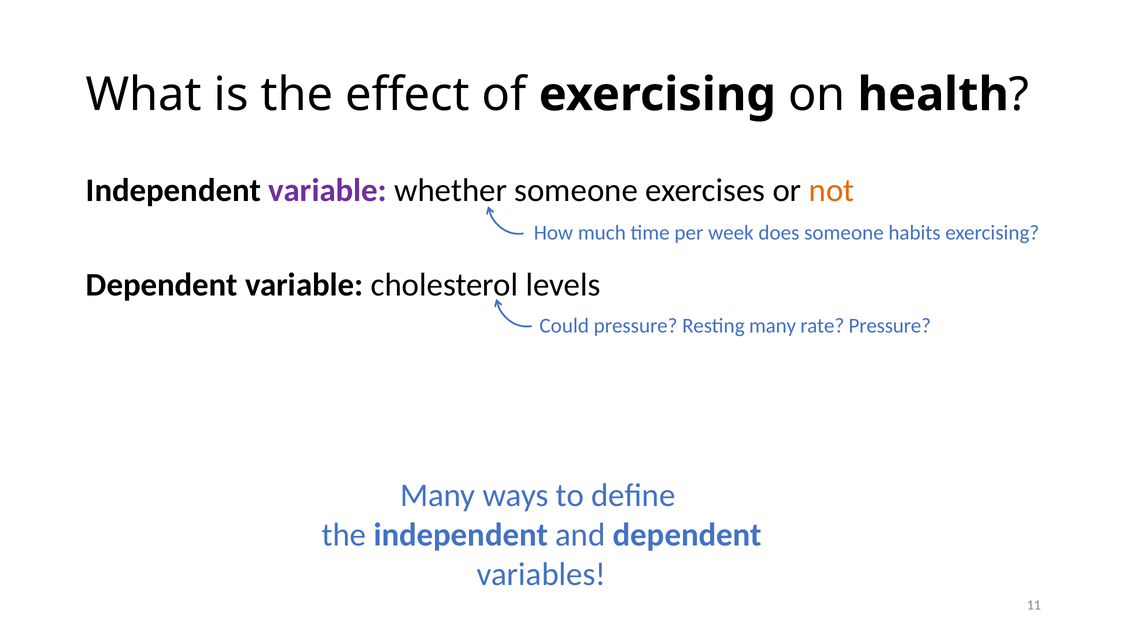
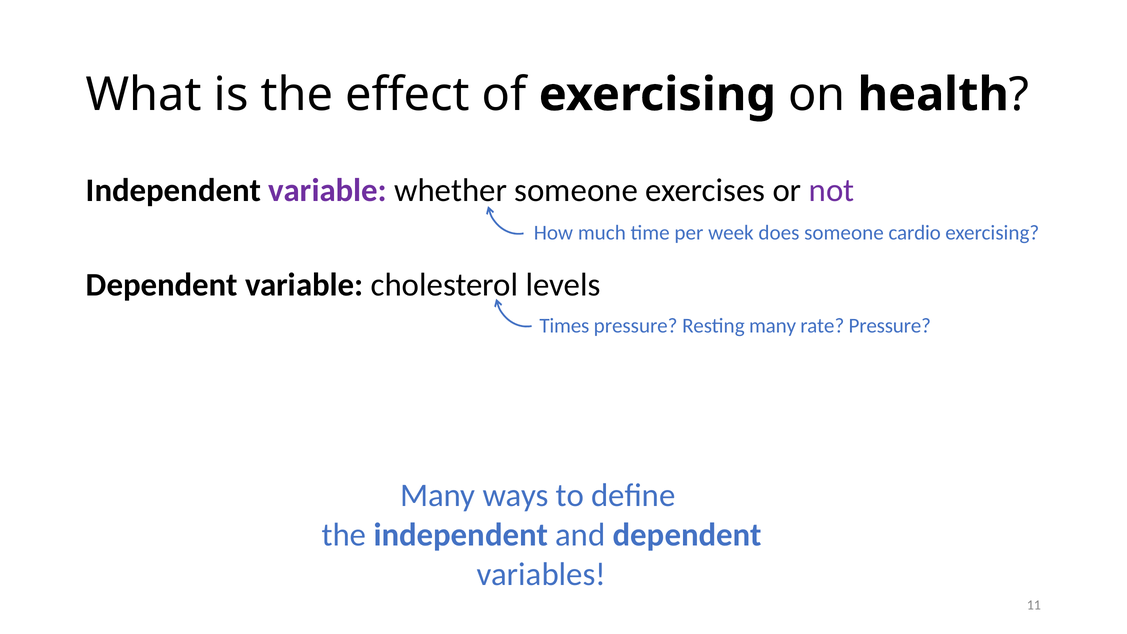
not colour: orange -> purple
habits: habits -> cardio
Could: Could -> Times
